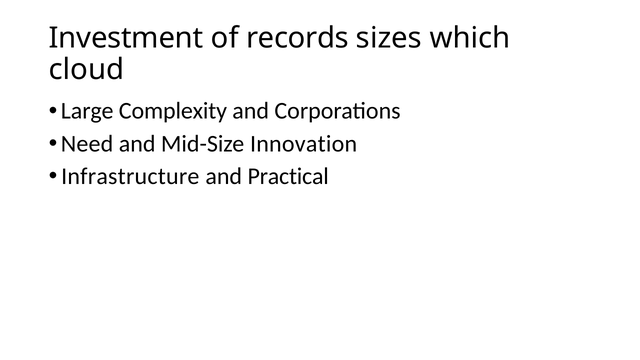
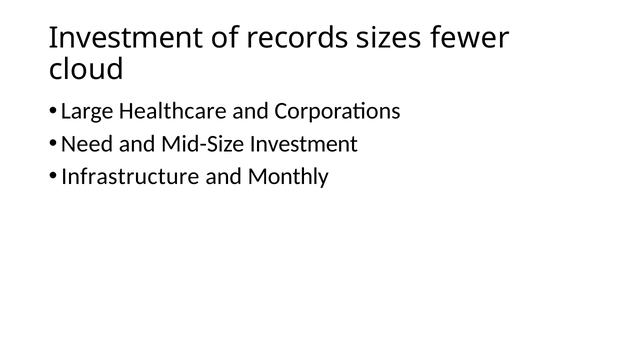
which: which -> fewer
Complexity: Complexity -> Healthcare
Mid-Size Innovation: Innovation -> Investment
Practical: Practical -> Monthly
